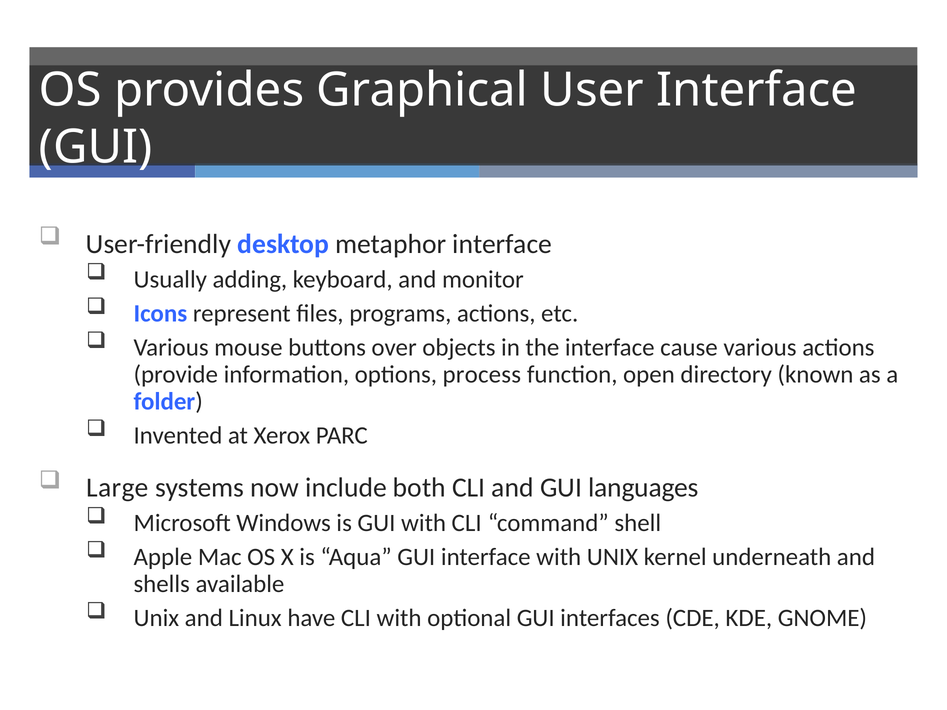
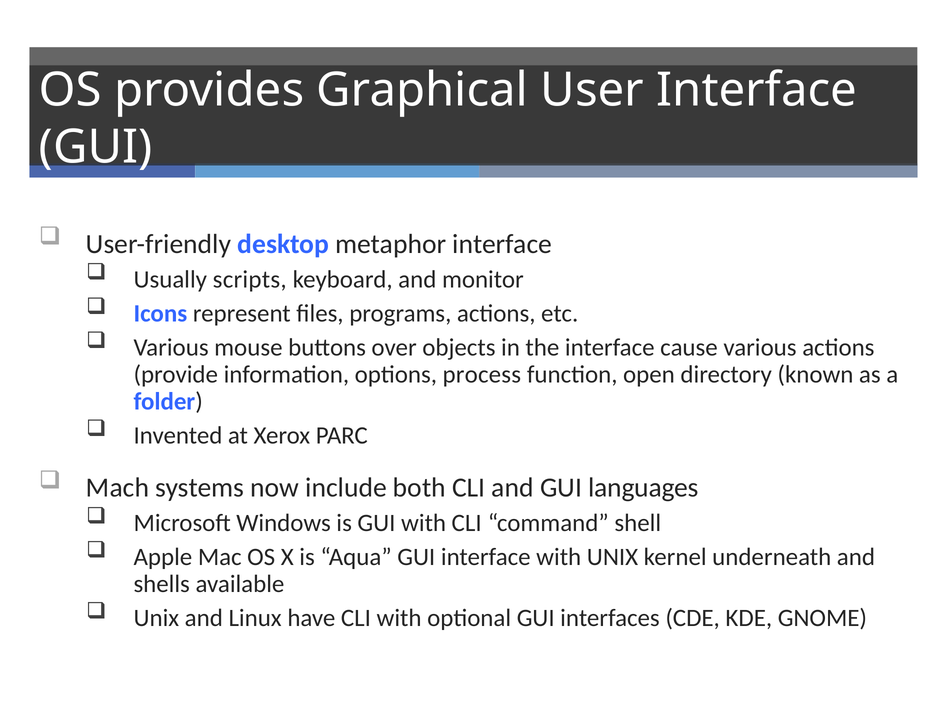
adding: adding -> scripts
Large: Large -> Mach
